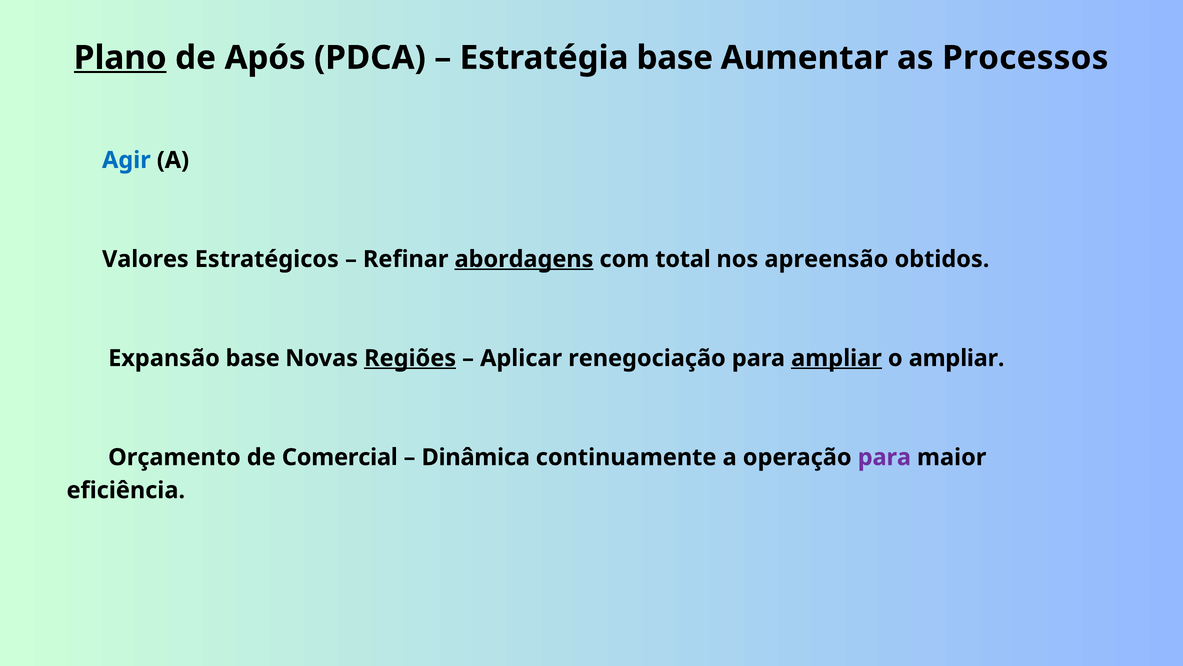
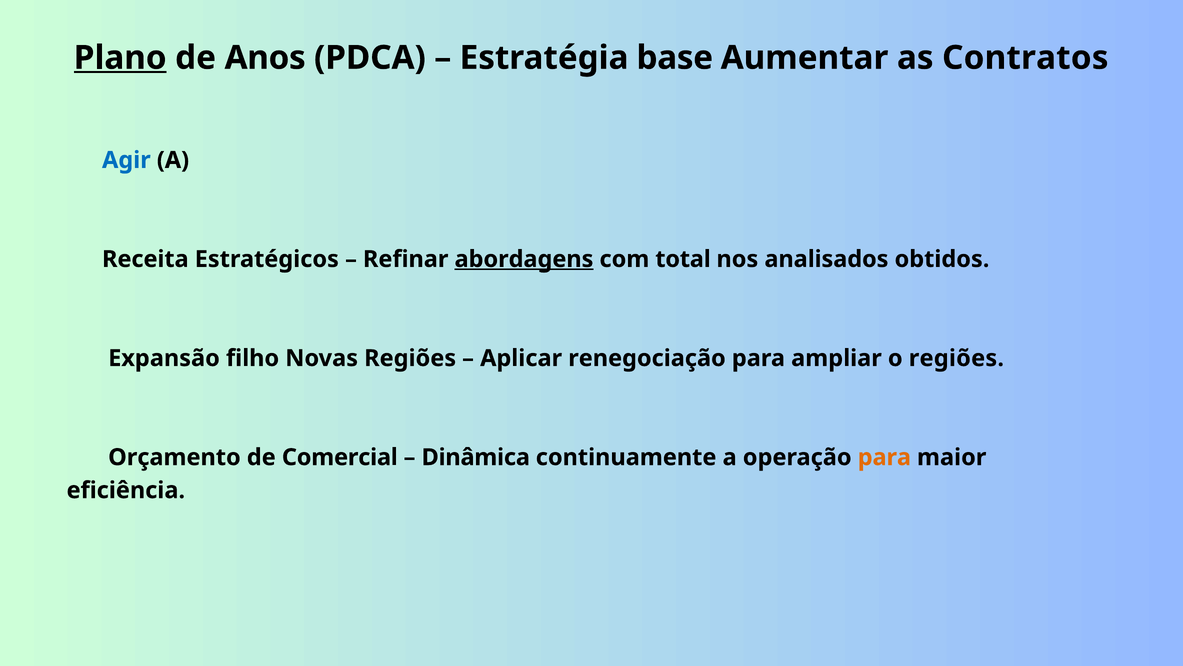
Após: Após -> Anos
Processos: Processos -> Contratos
Valores: Valores -> Receita
apreensão: apreensão -> analisados
Expansão base: base -> filho
Regiões at (410, 358) underline: present -> none
ampliar at (836, 358) underline: present -> none
o ampliar: ampliar -> regiões
para at (884, 457) colour: purple -> orange
